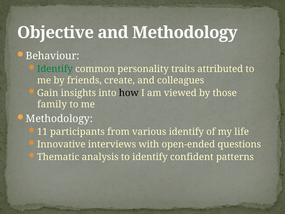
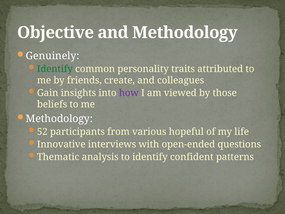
Behaviour: Behaviour -> Genuinely
how colour: black -> purple
family: family -> beliefs
11: 11 -> 52
various identify: identify -> hopeful
